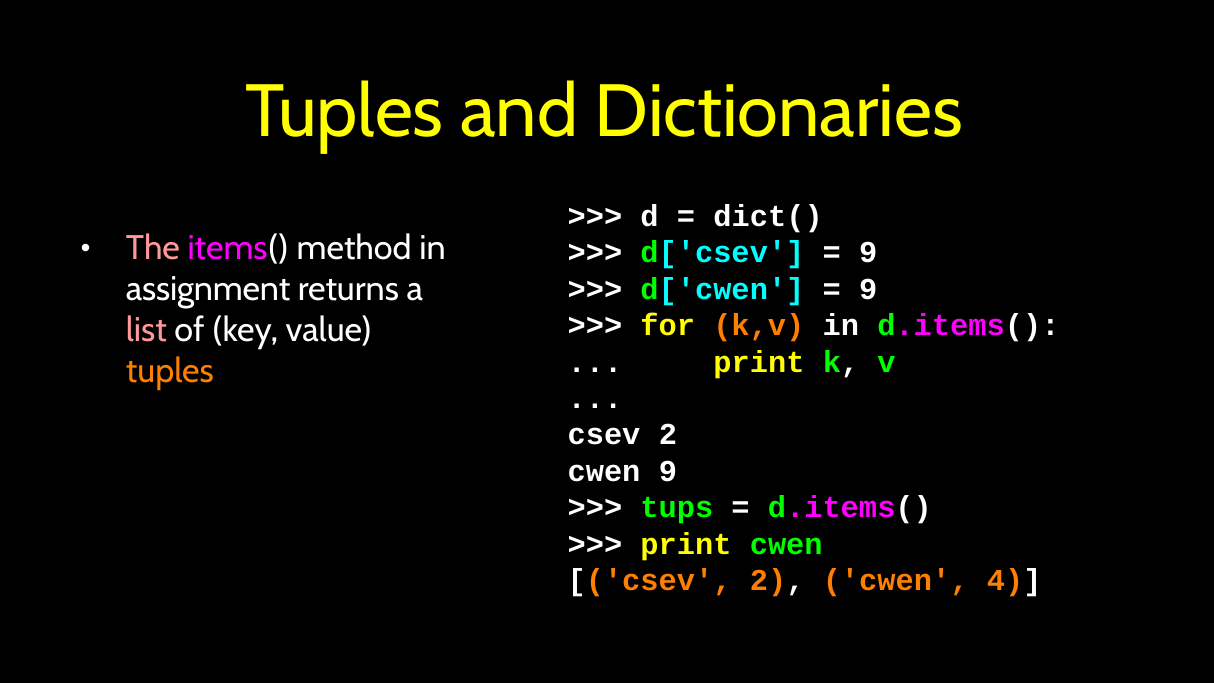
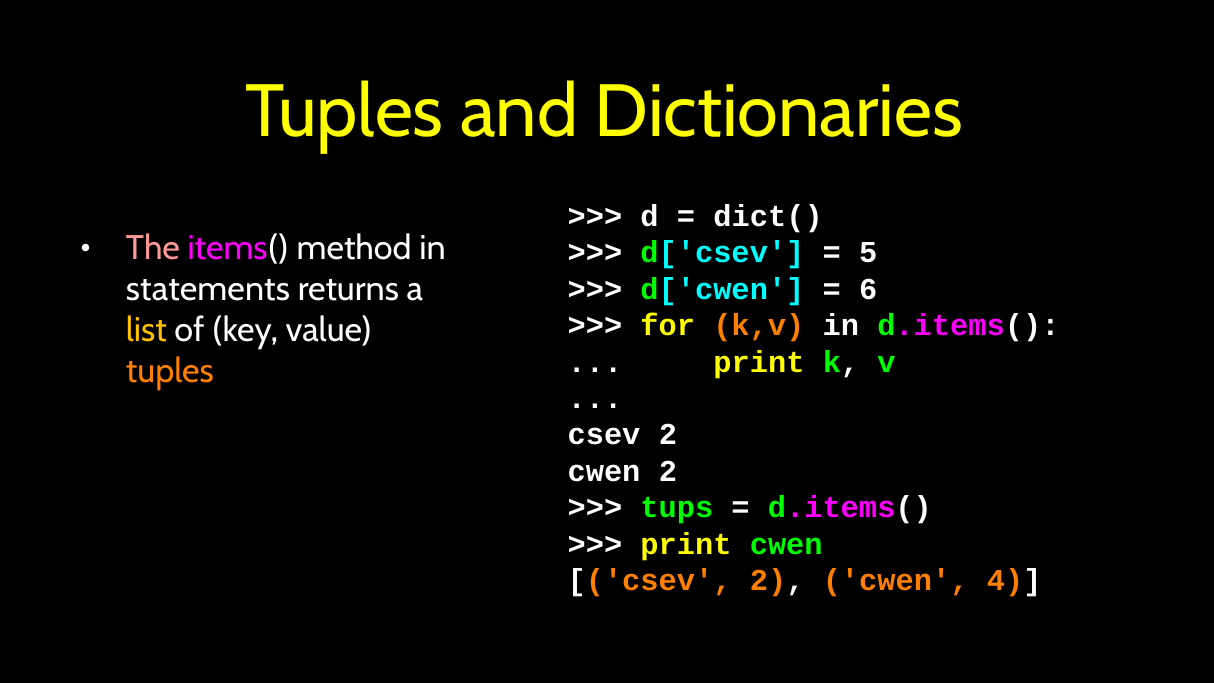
9 at (868, 253): 9 -> 5
assignment: assignment -> statements
9 at (868, 289): 9 -> 6
list colour: pink -> yellow
cwen 9: 9 -> 2
